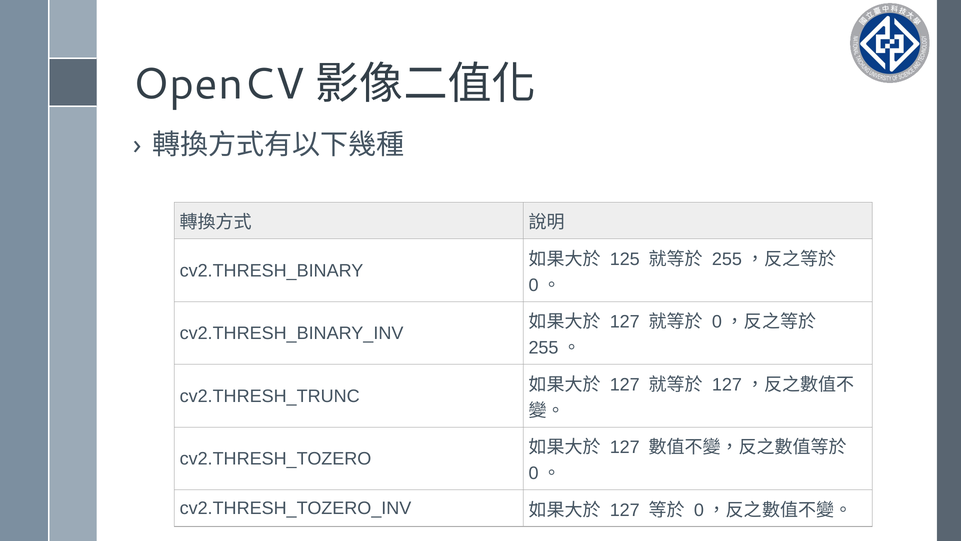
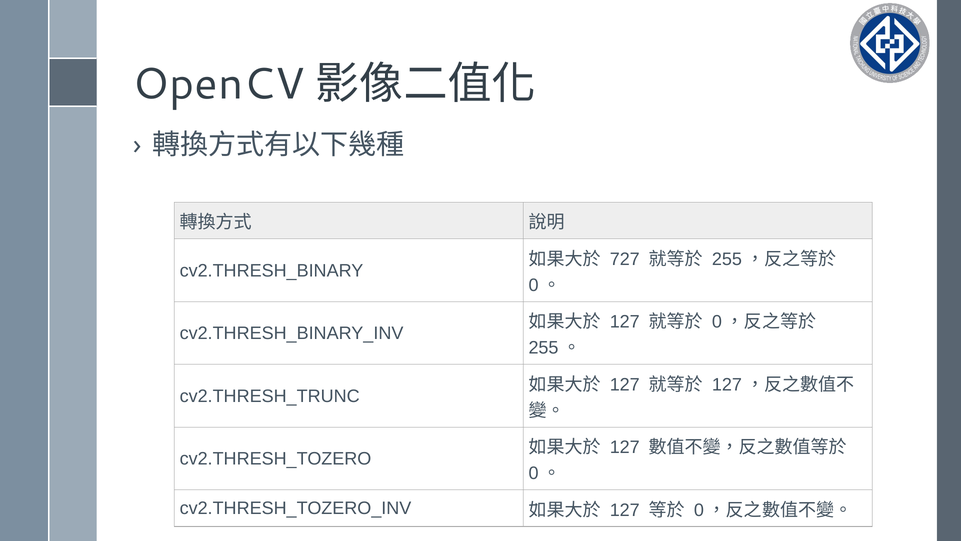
125: 125 -> 727
